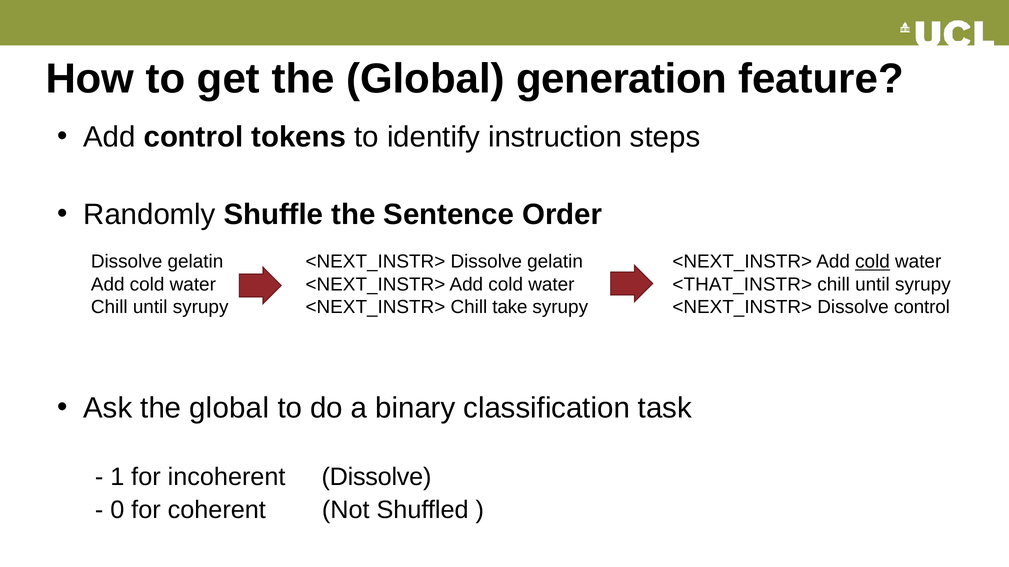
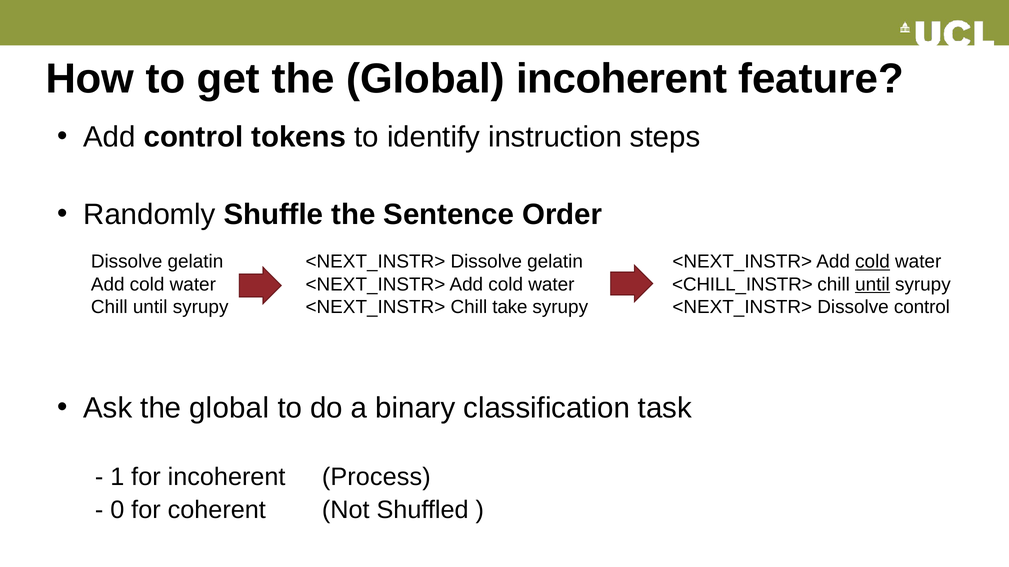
Global generation: generation -> incoherent
<THAT_INSTR>: <THAT_INSTR> -> <CHILL_INSTR>
until at (872, 285) underline: none -> present
incoherent Dissolve: Dissolve -> Process
